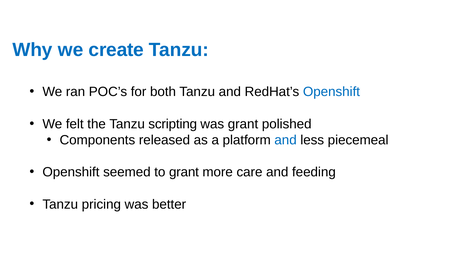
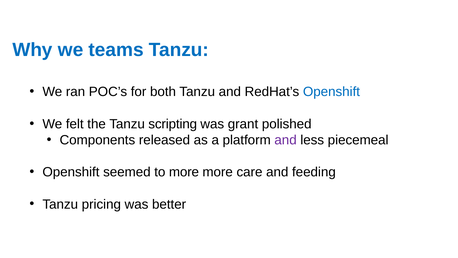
create: create -> teams
and at (286, 140) colour: blue -> purple
to grant: grant -> more
